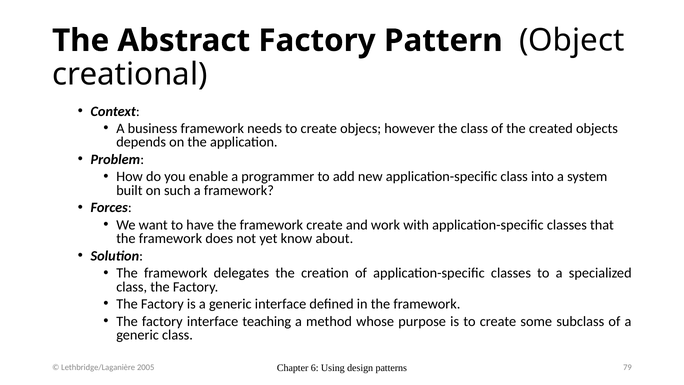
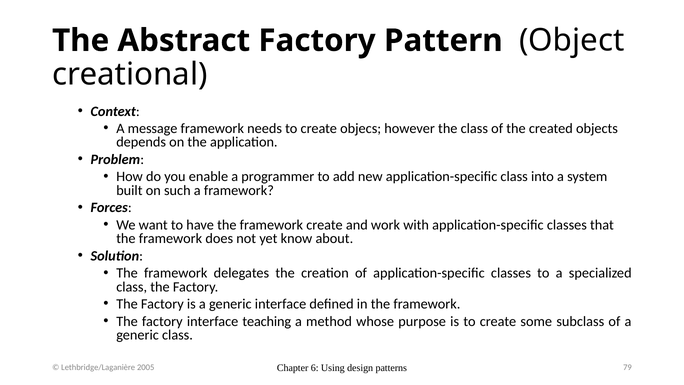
business: business -> message
